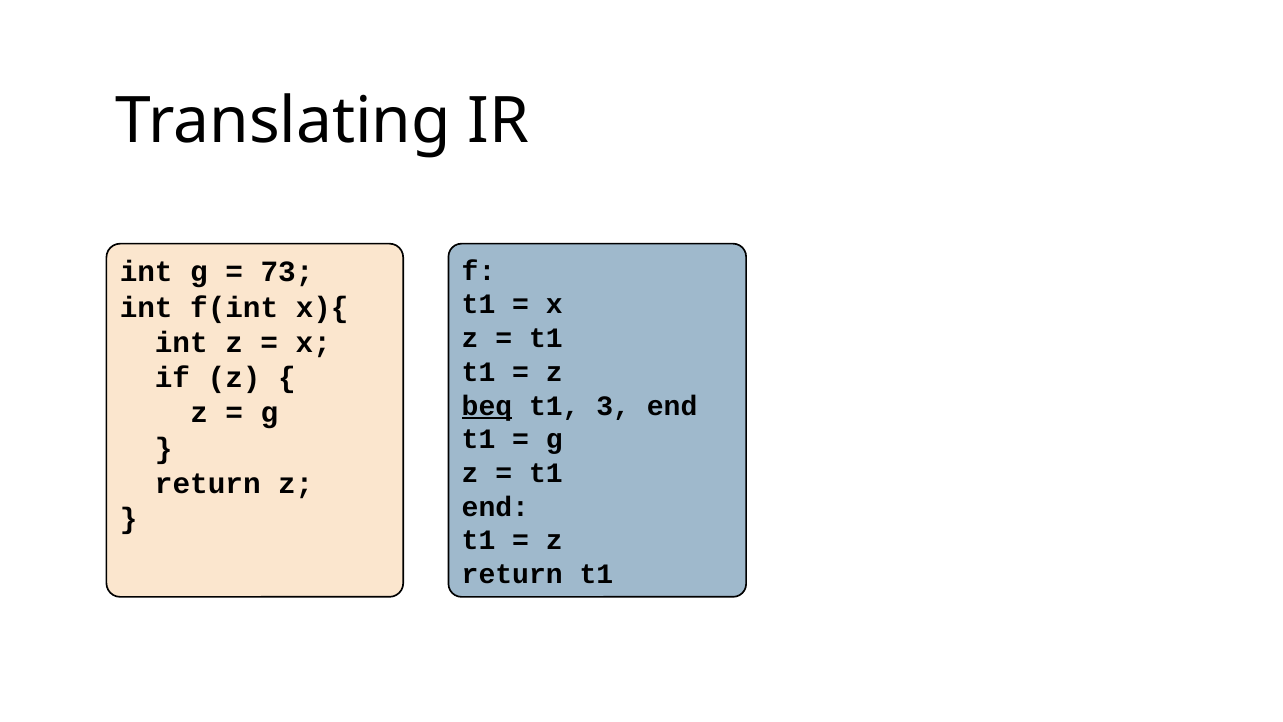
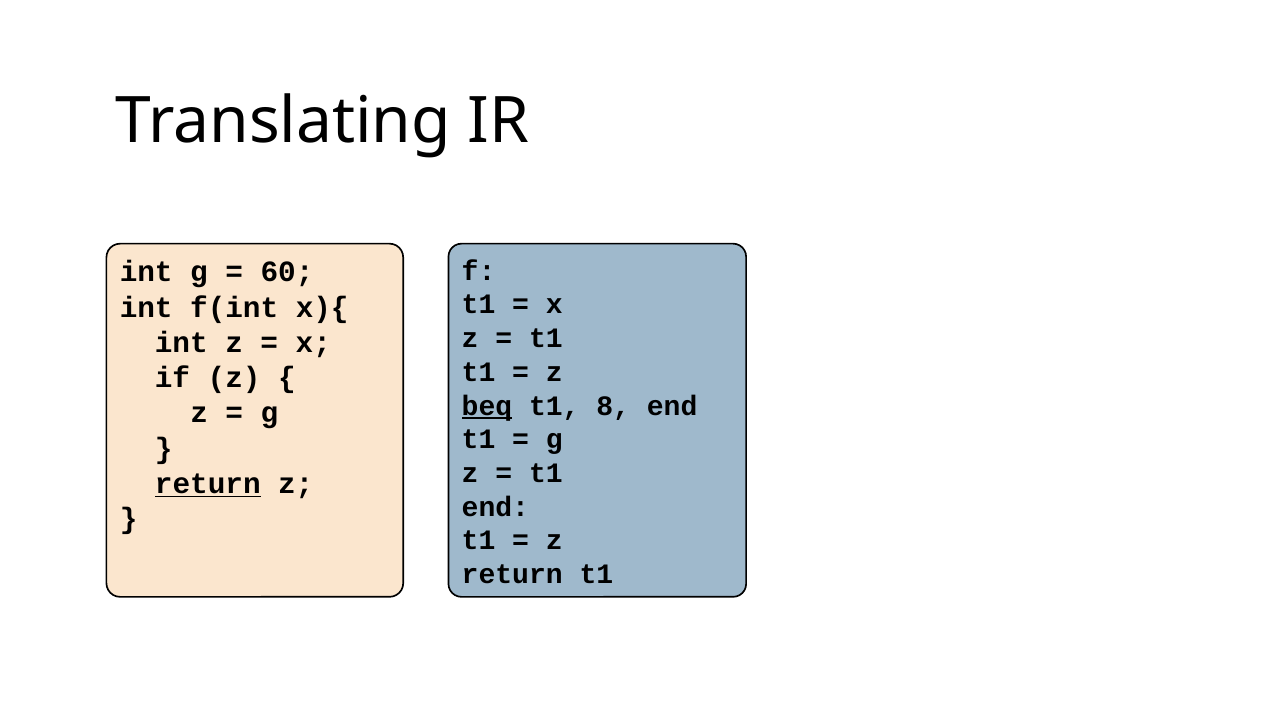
73: 73 -> 60
3: 3 -> 8
return at (208, 484) underline: none -> present
